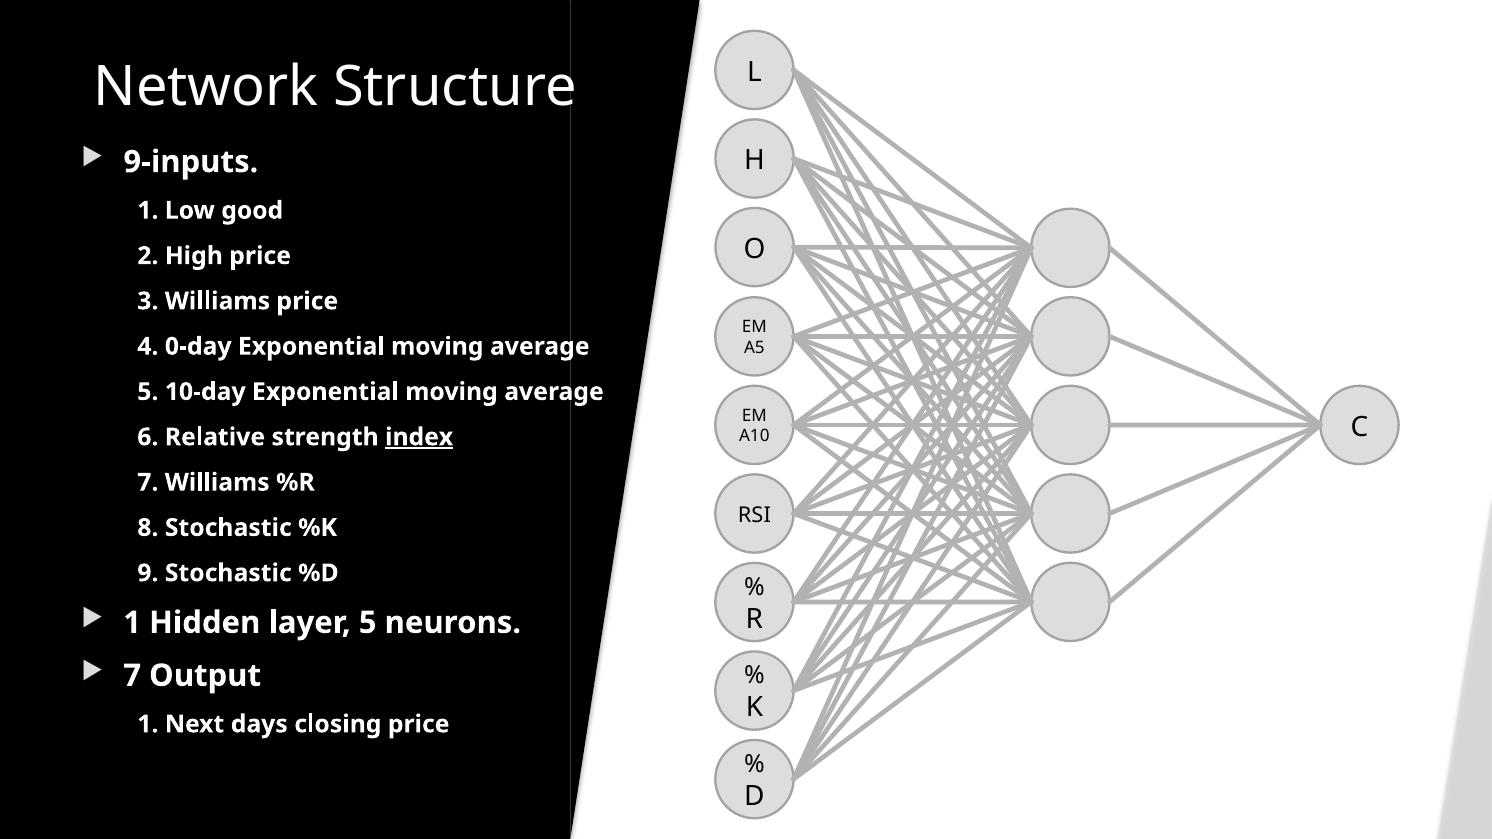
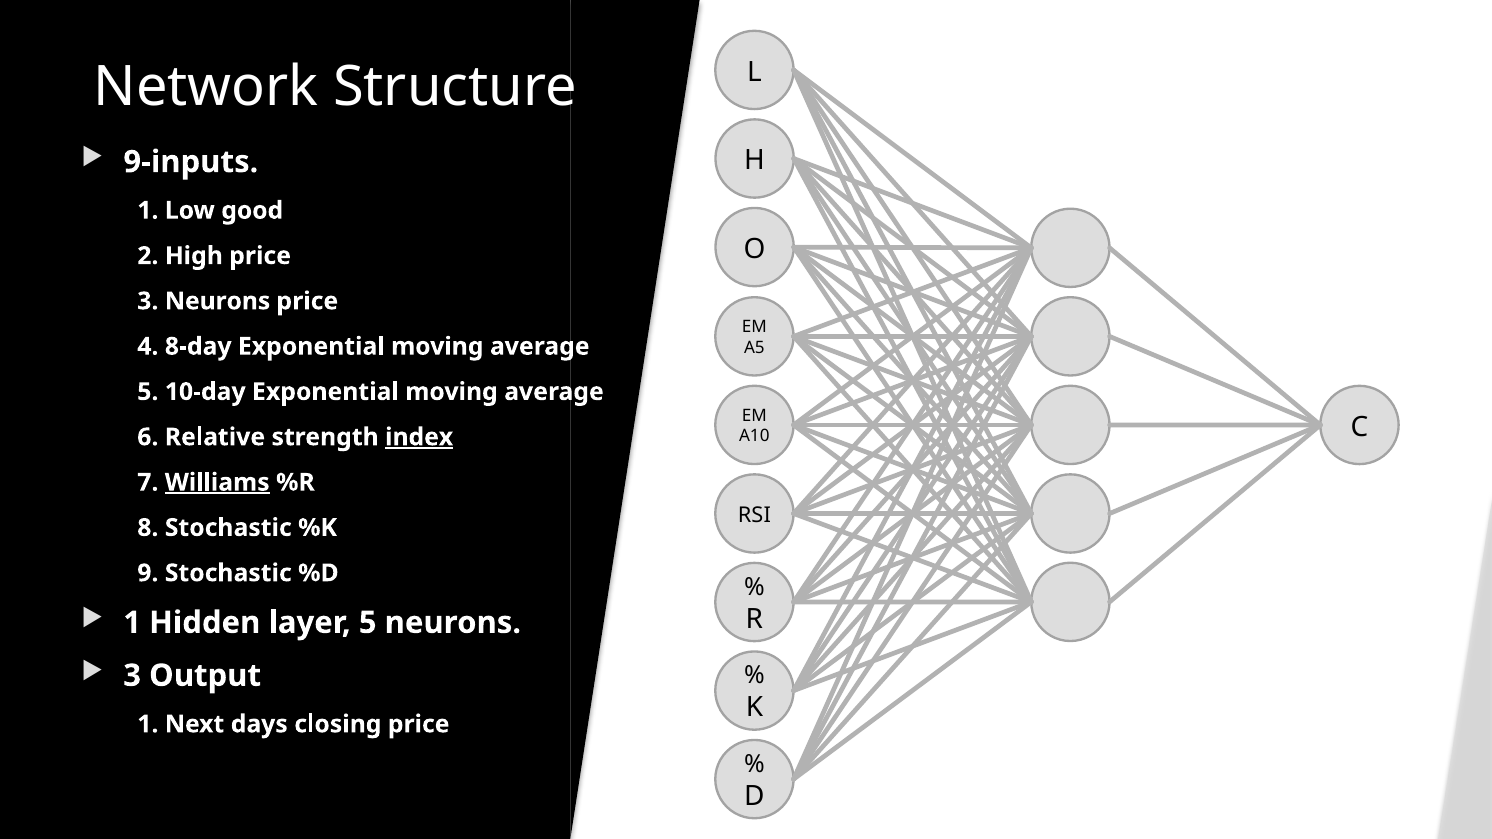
3 Williams: Williams -> Neurons
0-day: 0-day -> 8-day
Williams at (217, 483) underline: none -> present
7 at (132, 676): 7 -> 3
